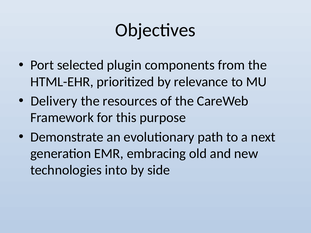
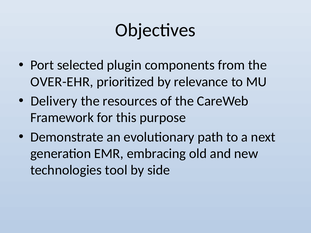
HTML-EHR: HTML-EHR -> OVER-EHR
into: into -> tool
